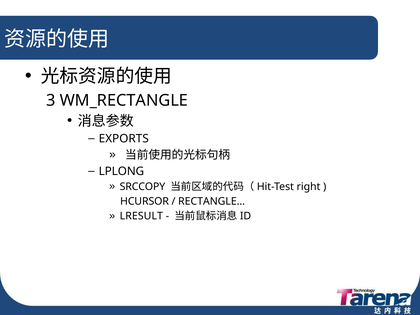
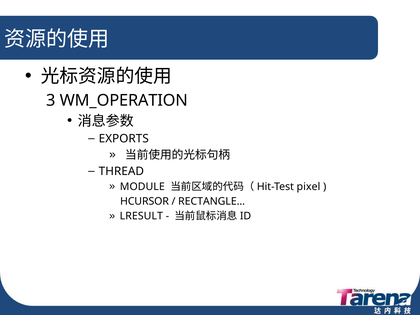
WM_RECTANGLE: WM_RECTANGLE -> WM_OPERATION
LPLONG: LPLONG -> THREAD
SRCCOPY: SRCCOPY -> MODULE
right: right -> pixel
